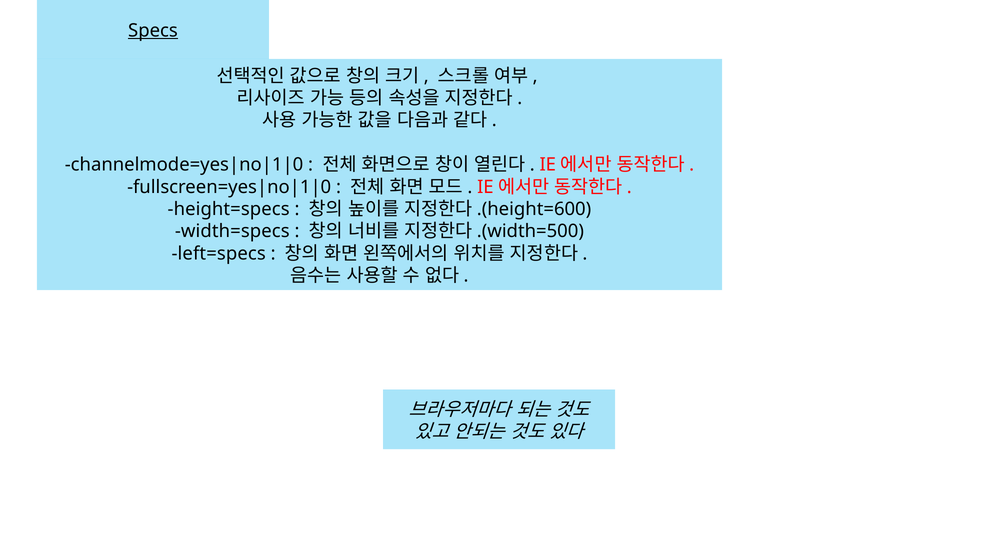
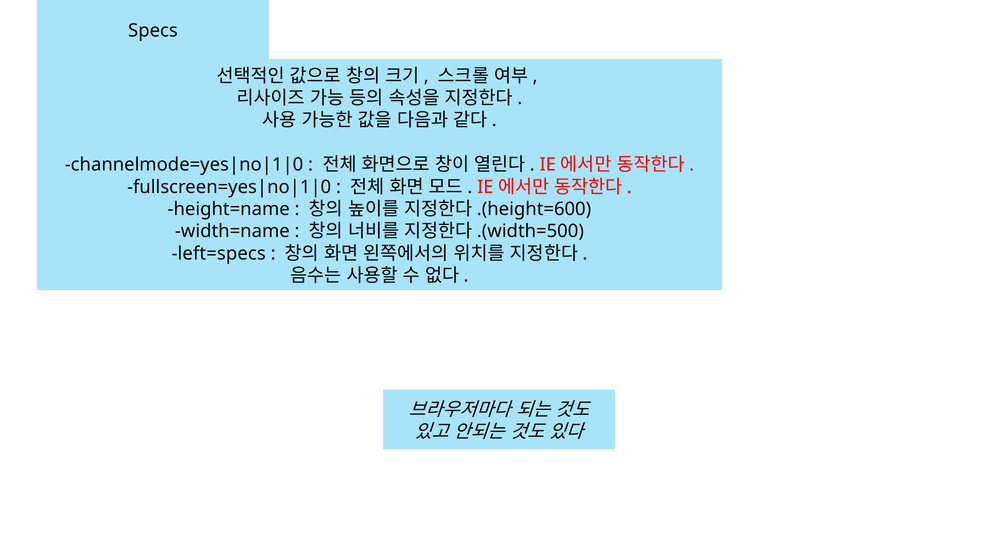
Specs underline: present -> none
height=specs: height=specs -> height=name
width=specs: width=specs -> width=name
